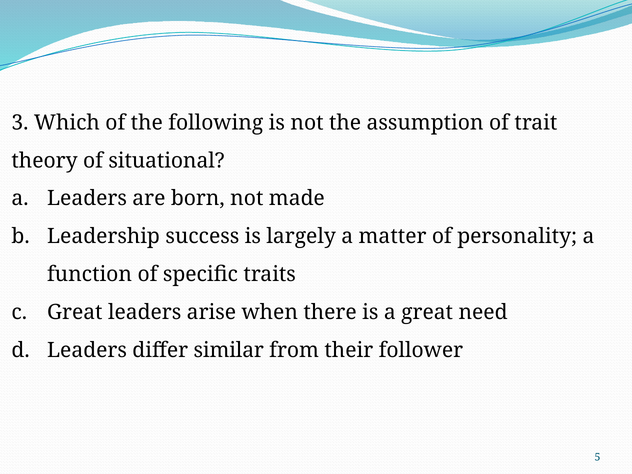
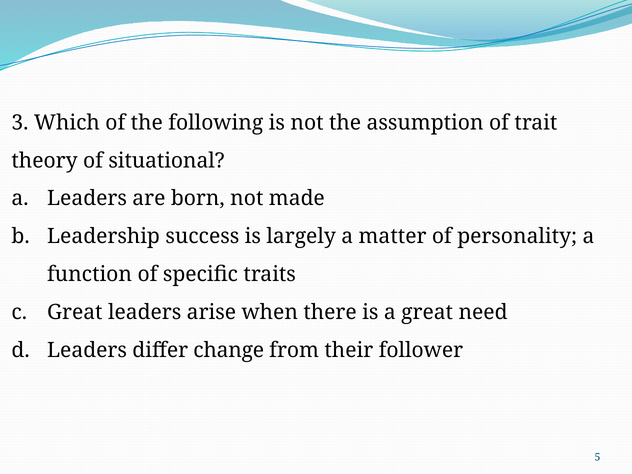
similar: similar -> change
